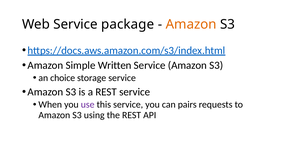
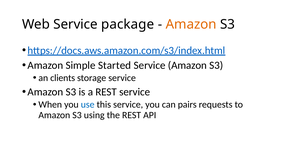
Written: Written -> Started
choice: choice -> clients
use colour: purple -> blue
